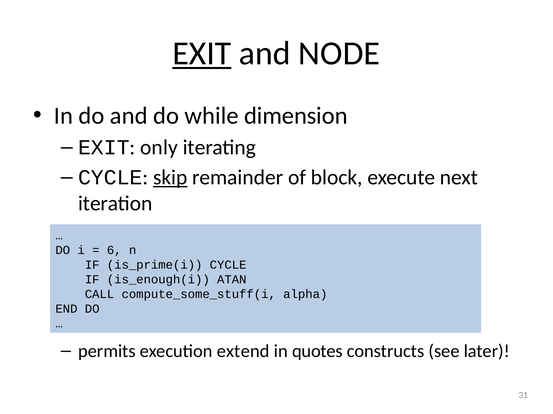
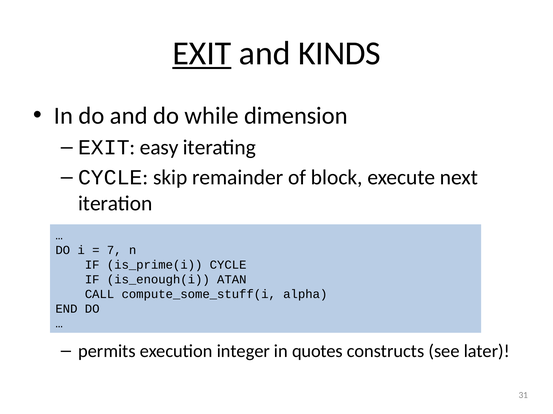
NODE: NODE -> KINDS
only: only -> easy
skip underline: present -> none
6: 6 -> 7
extend: extend -> integer
